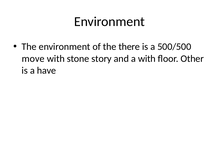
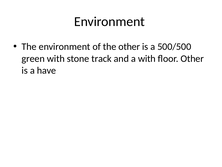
the there: there -> other
move: move -> green
story: story -> track
